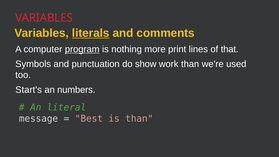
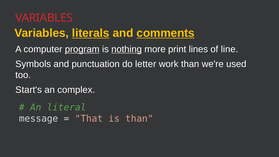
comments underline: none -> present
nothing underline: none -> present
that: that -> line
show: show -> letter
numbers: numbers -> complex
Best: Best -> That
